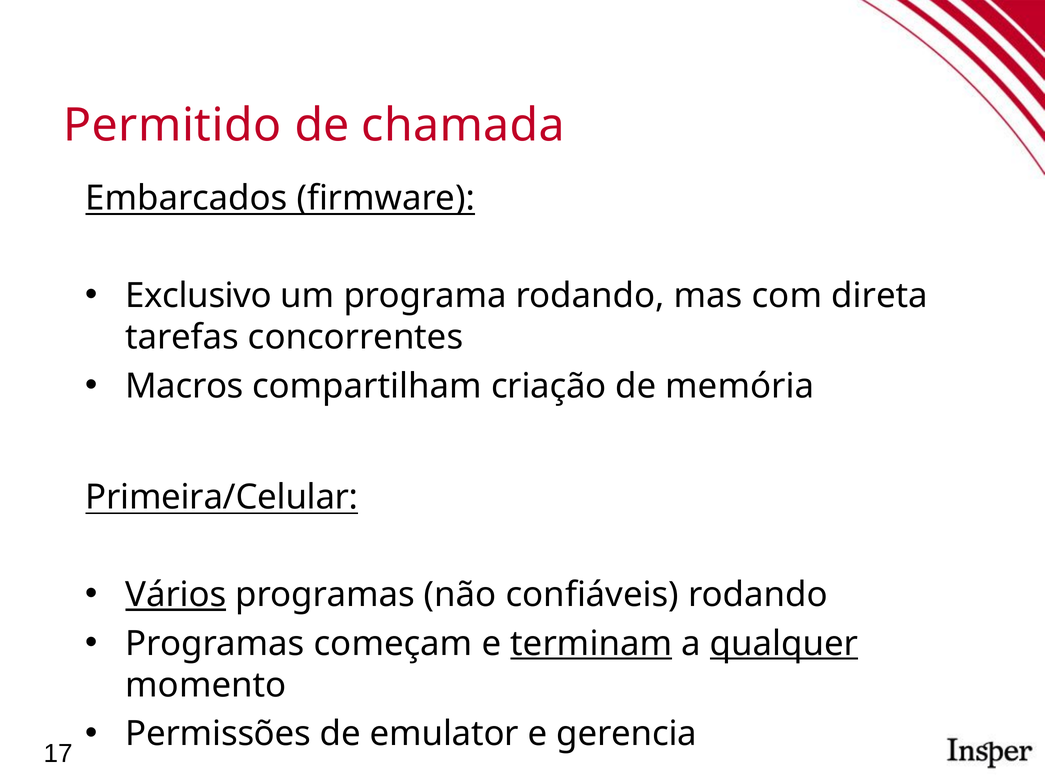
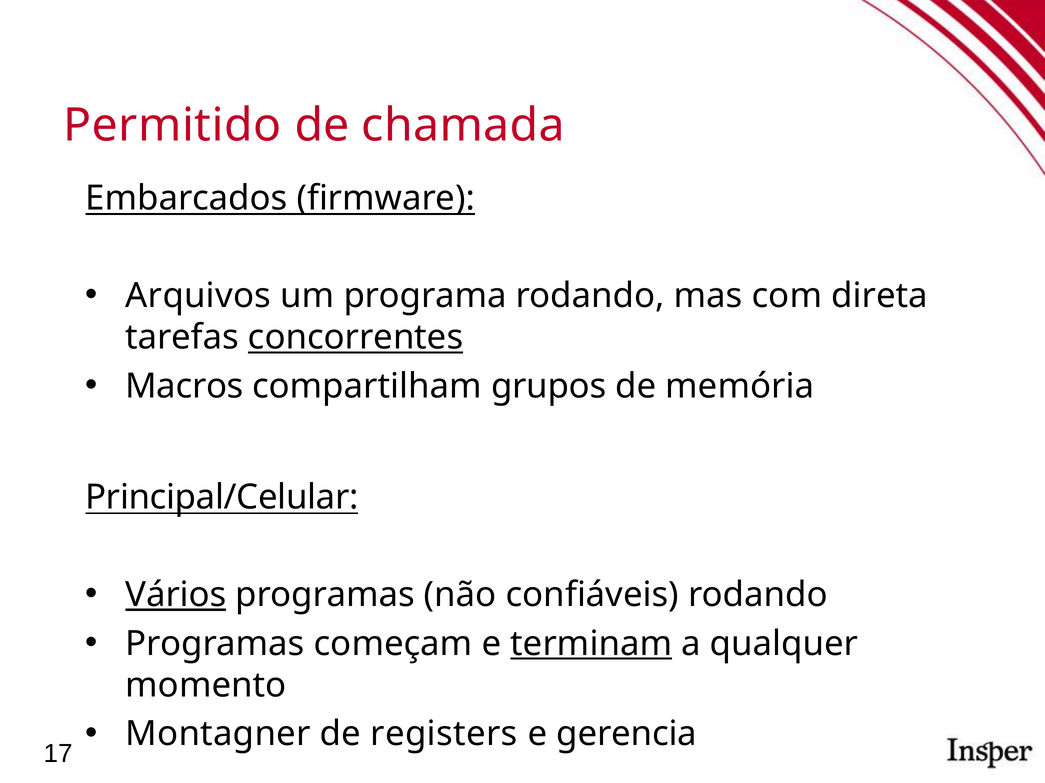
Exclusivo: Exclusivo -> Arquivos
concorrentes underline: none -> present
criação: criação -> grupos
Primeira/Celular: Primeira/Celular -> Principal/Celular
qualquer underline: present -> none
Permissões: Permissões -> Montagner
emulator: emulator -> registers
